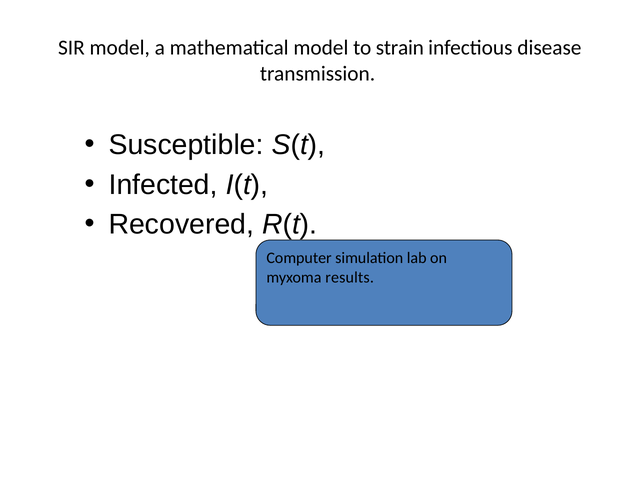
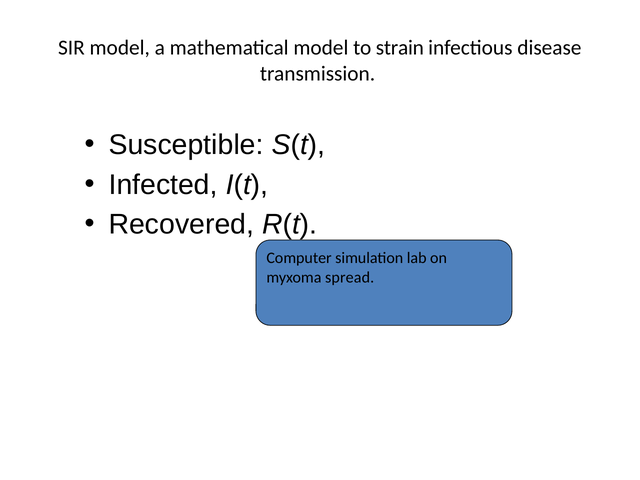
results: results -> spread
